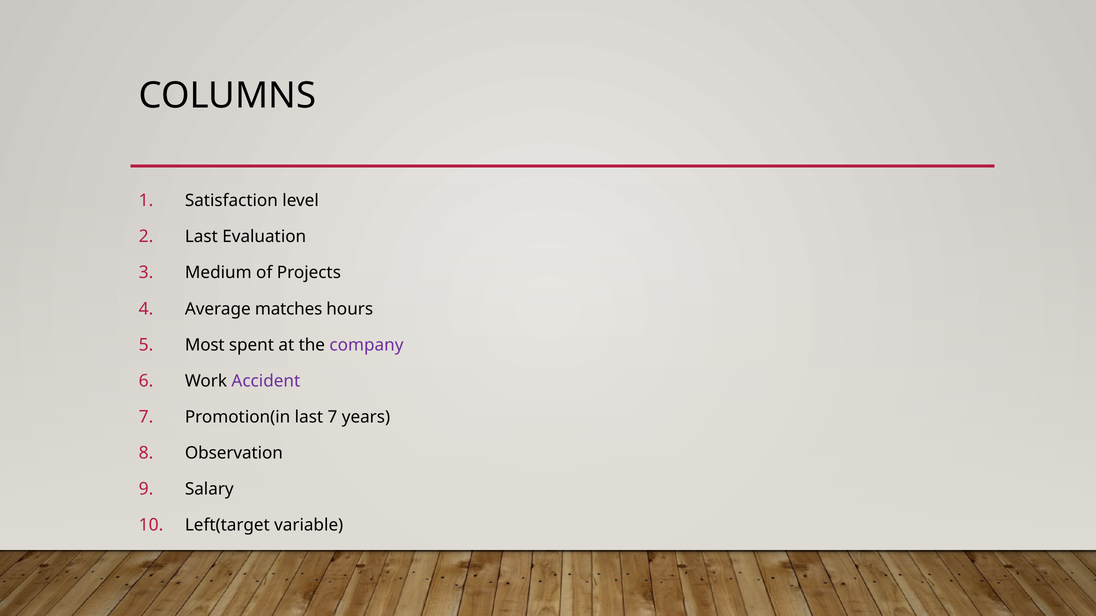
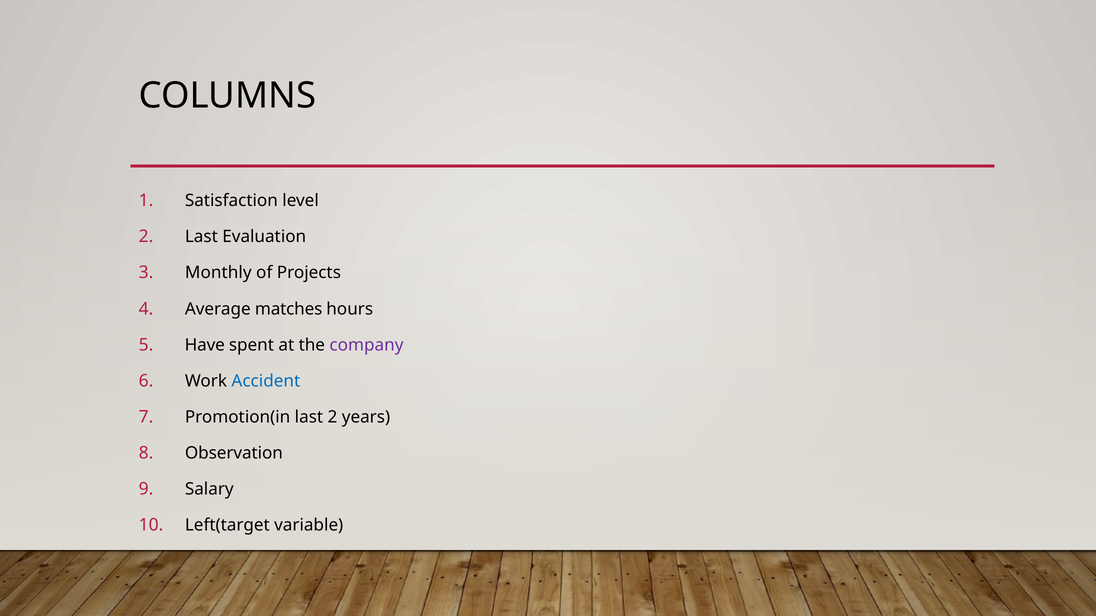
Medium: Medium -> Monthly
Most: Most -> Have
Accident colour: purple -> blue
last 7: 7 -> 2
